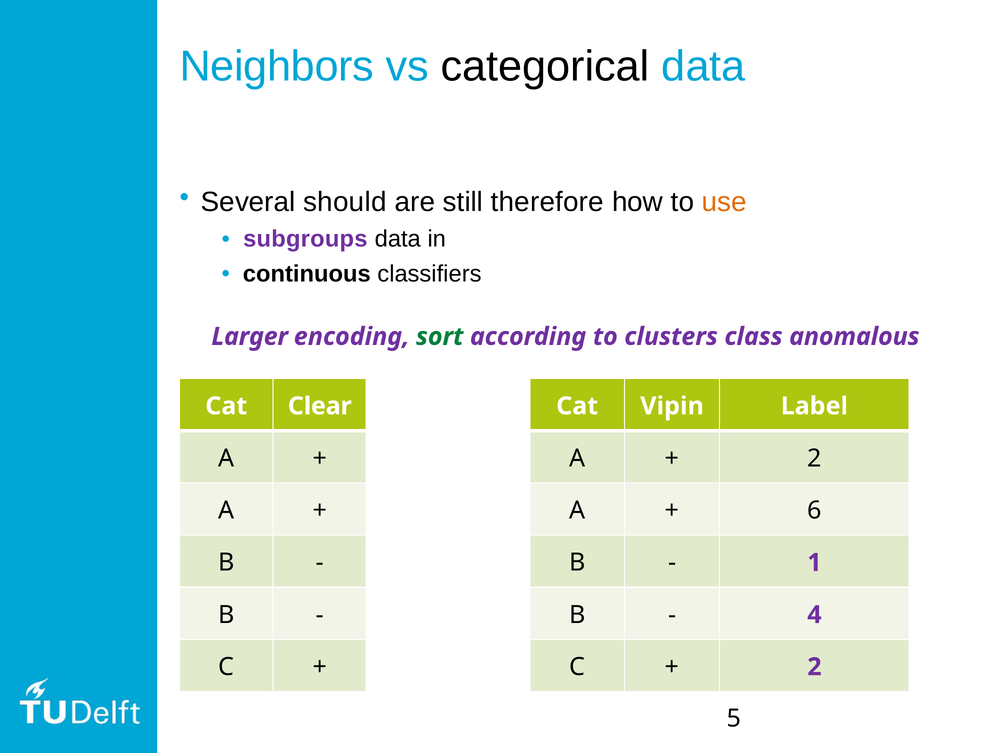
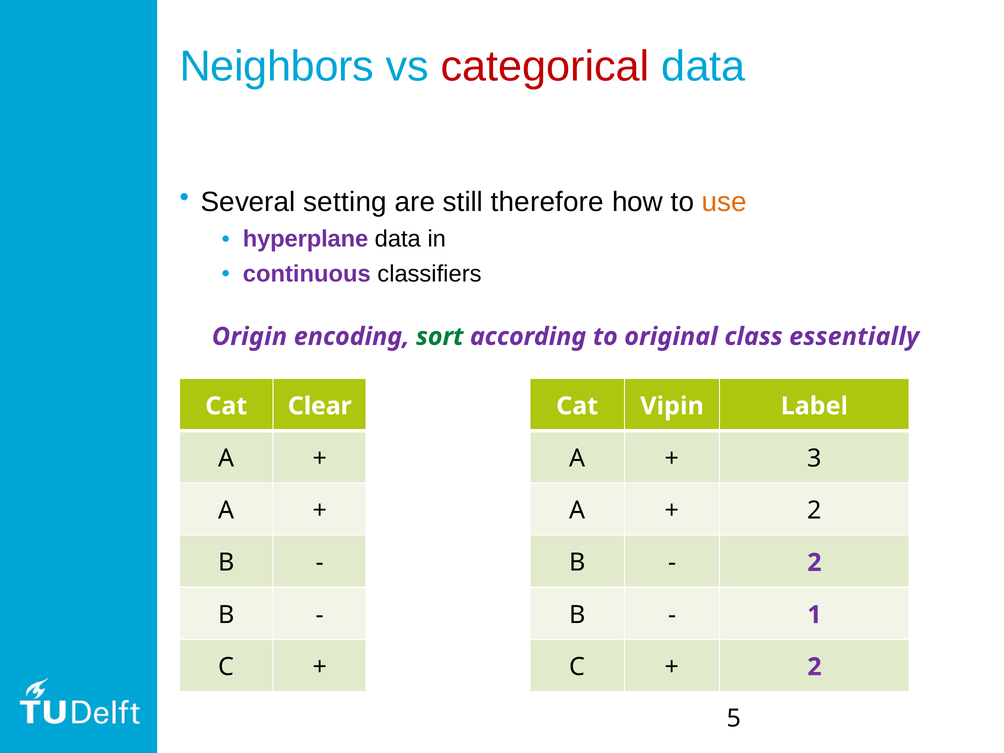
categorical colour: black -> red
should: should -> setting
subgroups: subgroups -> hyperplane
continuous colour: black -> purple
Larger: Larger -> Origin
clusters: clusters -> original
anomalous: anomalous -> essentially
2 at (814, 458): 2 -> 3
6 at (814, 510): 6 -> 2
1 at (814, 563): 1 -> 2
4: 4 -> 1
